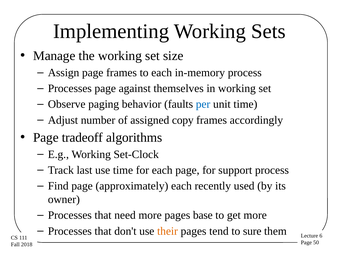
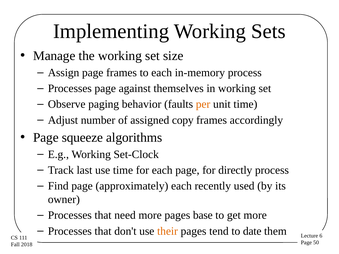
per colour: blue -> orange
tradeoff: tradeoff -> squeeze
support: support -> directly
sure: sure -> date
